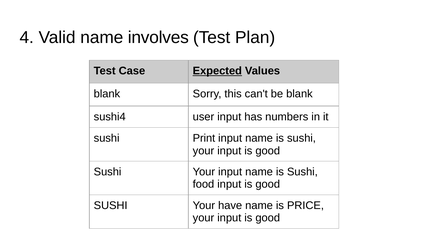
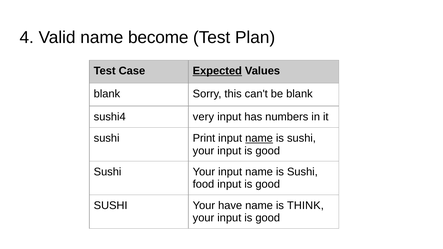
involves: involves -> become
user: user -> very
name at (259, 138) underline: none -> present
PRICE: PRICE -> THINK
